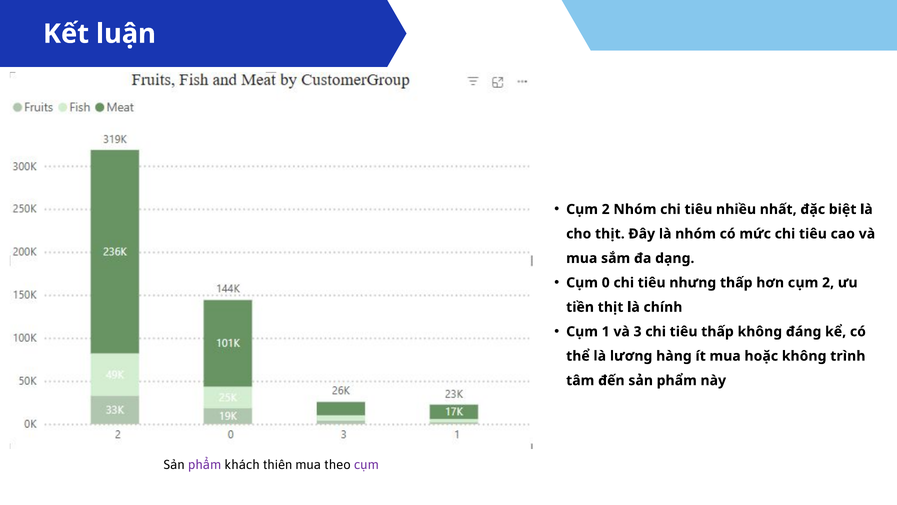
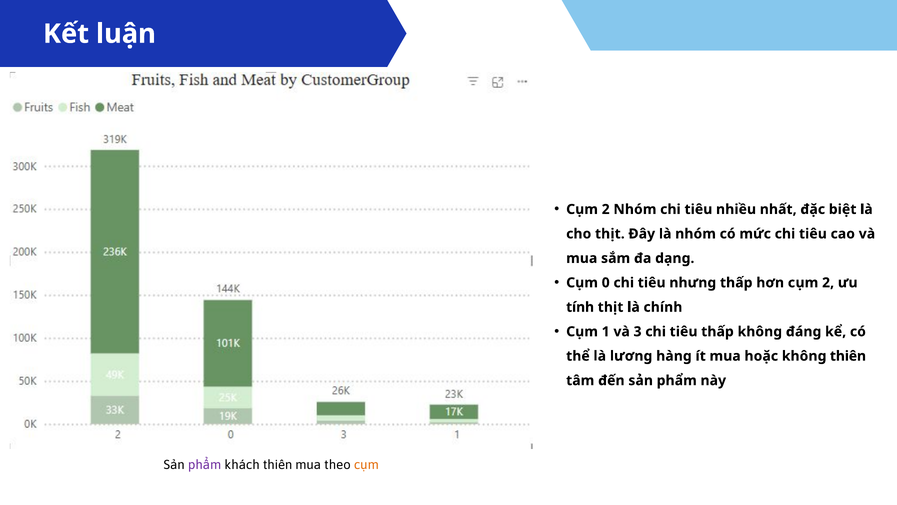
tiền: tiền -> tính
không trình: trình -> thiên
cụm colour: purple -> orange
